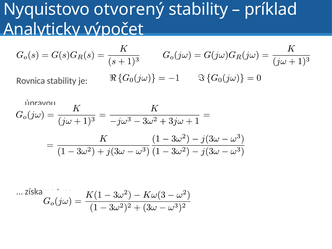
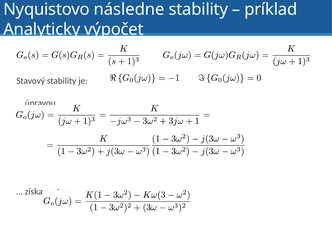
otvorený: otvorený -> následne
Rovnica: Rovnica -> Stavový
